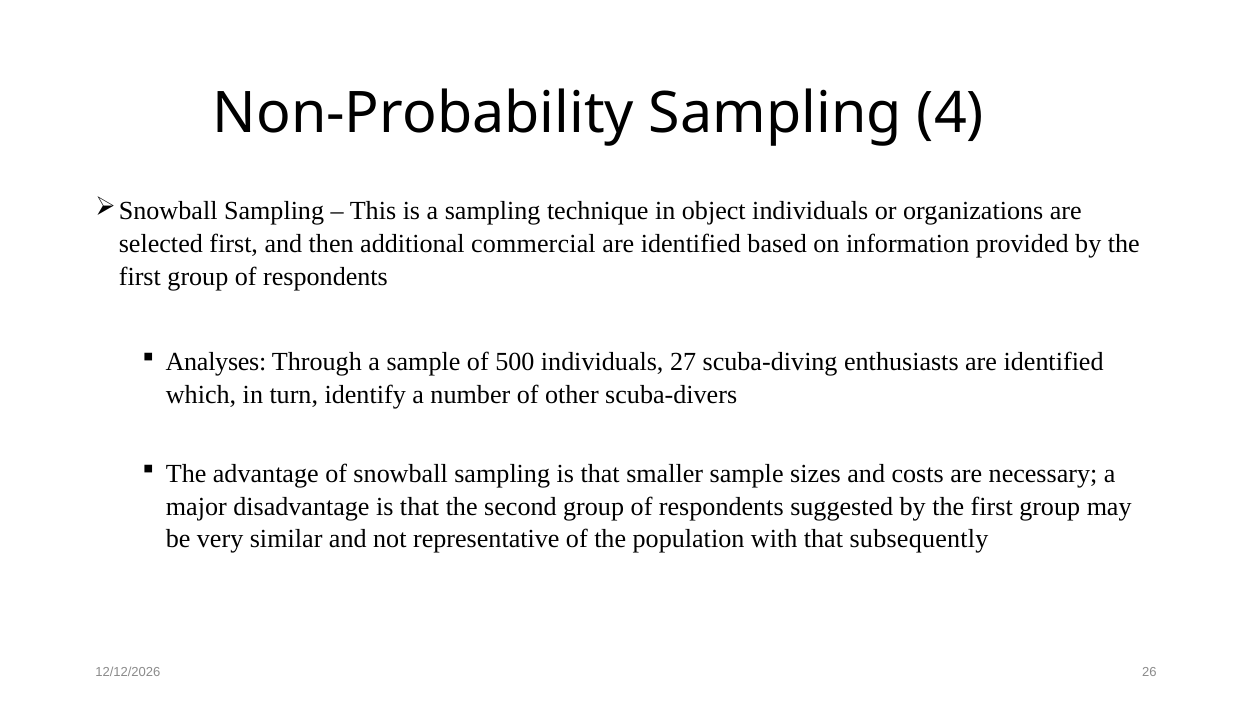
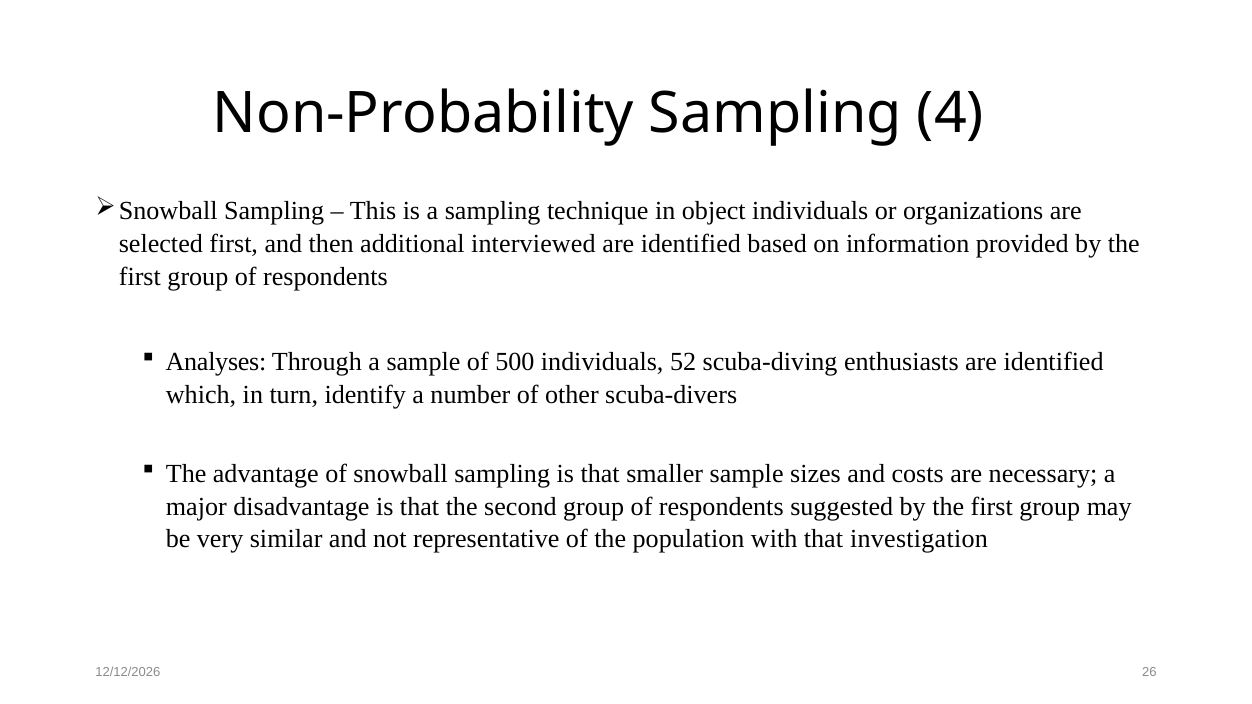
commercial: commercial -> interviewed
27: 27 -> 52
subsequently: subsequently -> investigation
